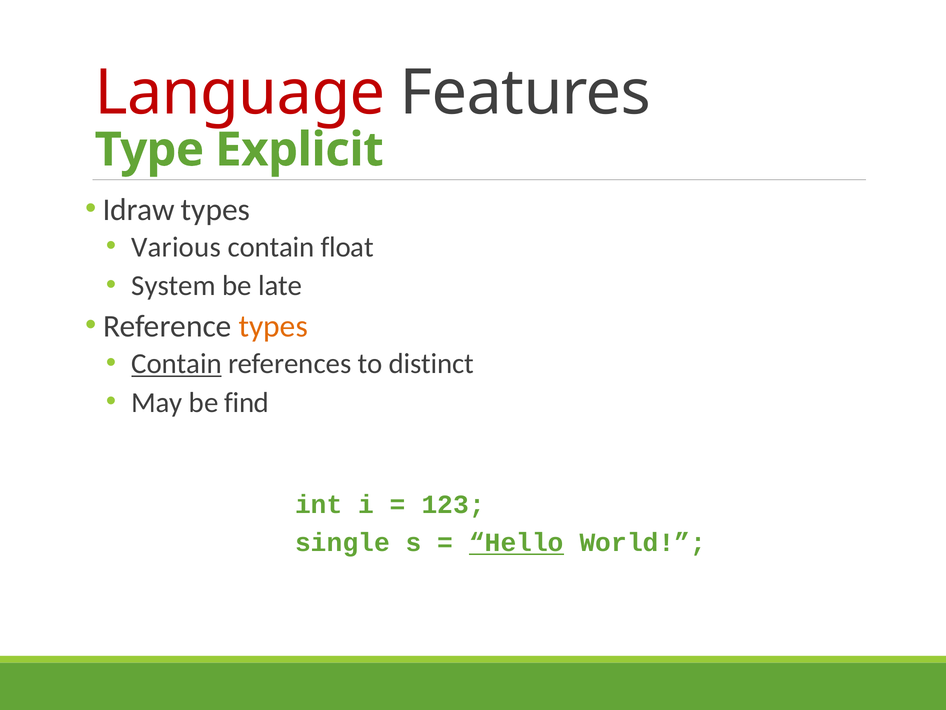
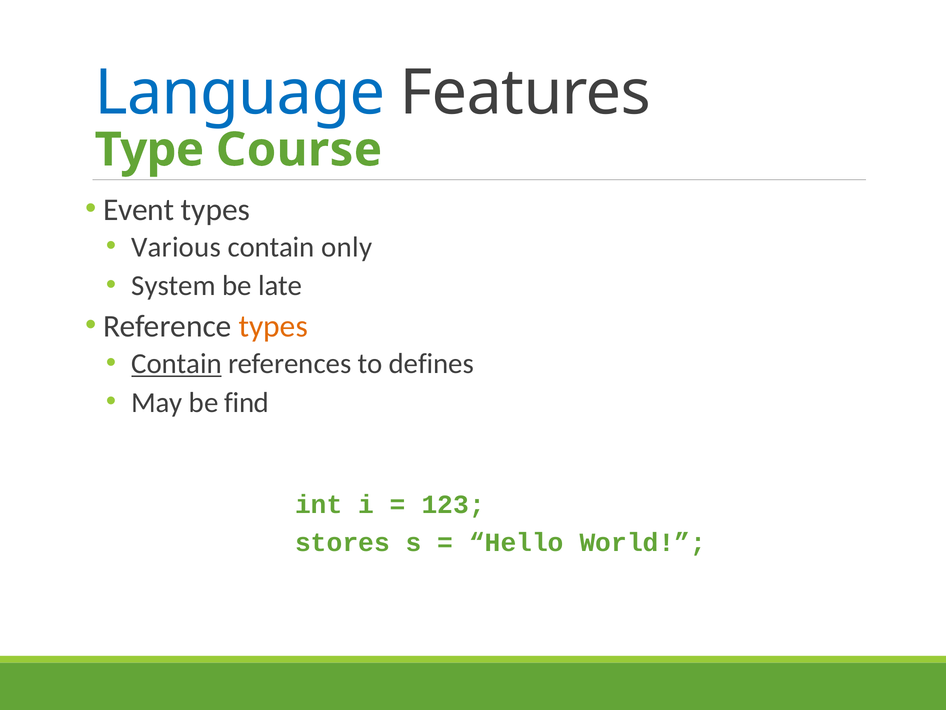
Language colour: red -> blue
Explicit: Explicit -> Course
Idraw: Idraw -> Event
float: float -> only
distinct: distinct -> defines
single: single -> stores
Hello underline: present -> none
